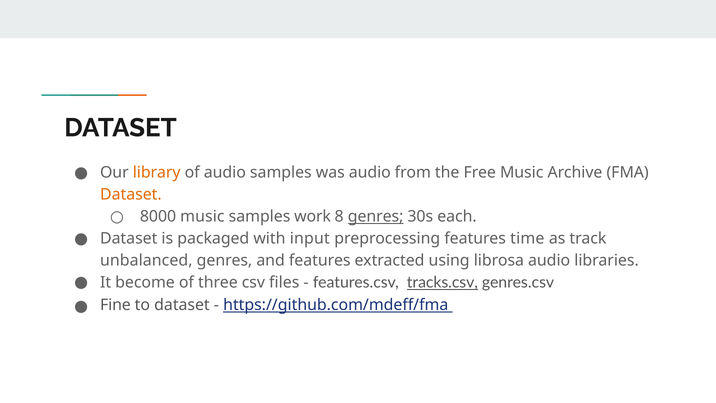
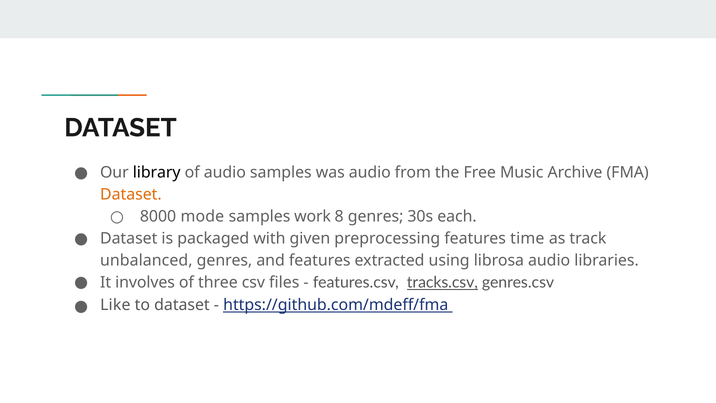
library colour: orange -> black
8000 music: music -> mode
genres at (376, 216) underline: present -> none
input: input -> given
become: become -> involves
Fine: Fine -> Like
